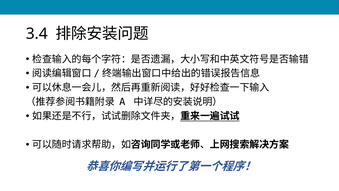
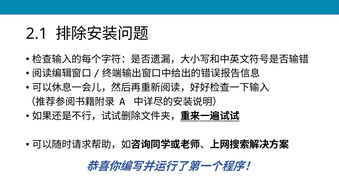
3.4: 3.4 -> 2.1
